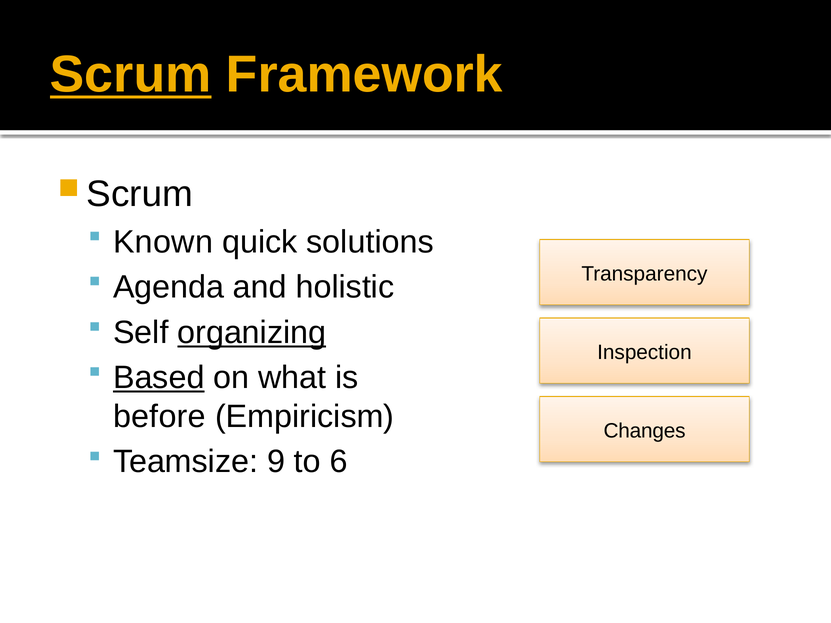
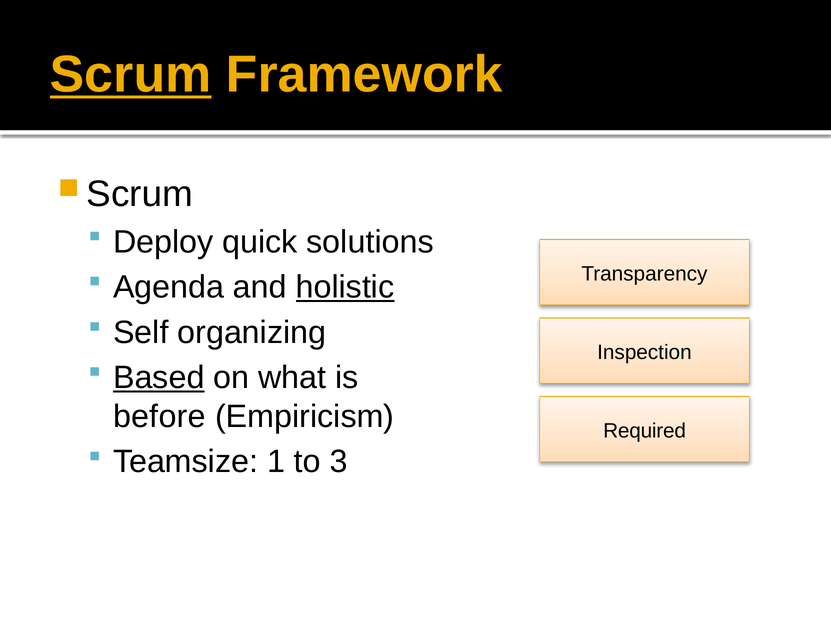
Known: Known -> Deploy
holistic underline: none -> present
organizing underline: present -> none
Changes: Changes -> Required
9: 9 -> 1
6: 6 -> 3
